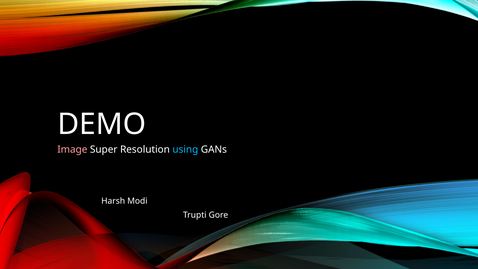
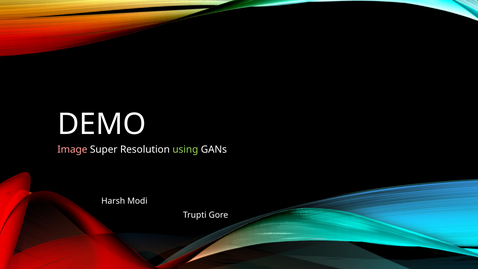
using colour: light blue -> light green
